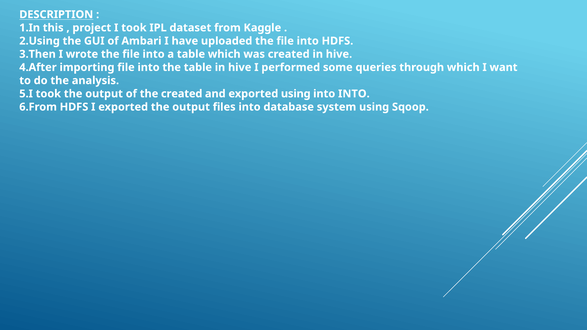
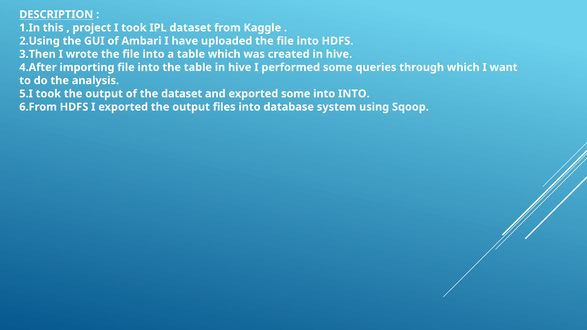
the created: created -> dataset
exported using: using -> some
